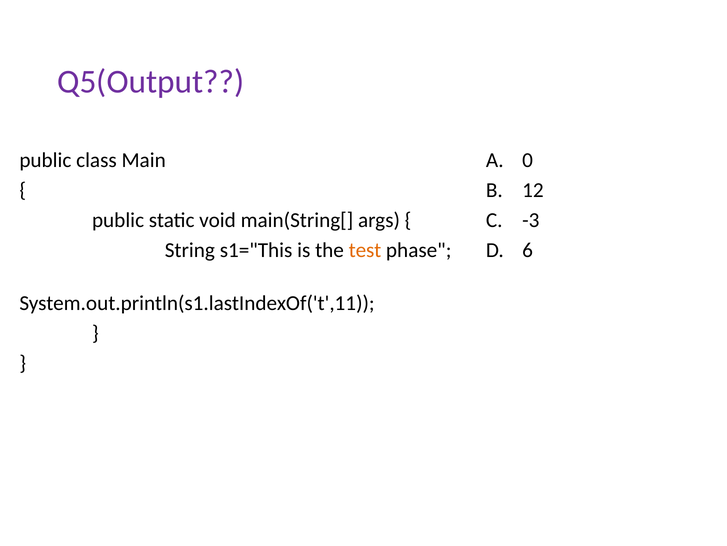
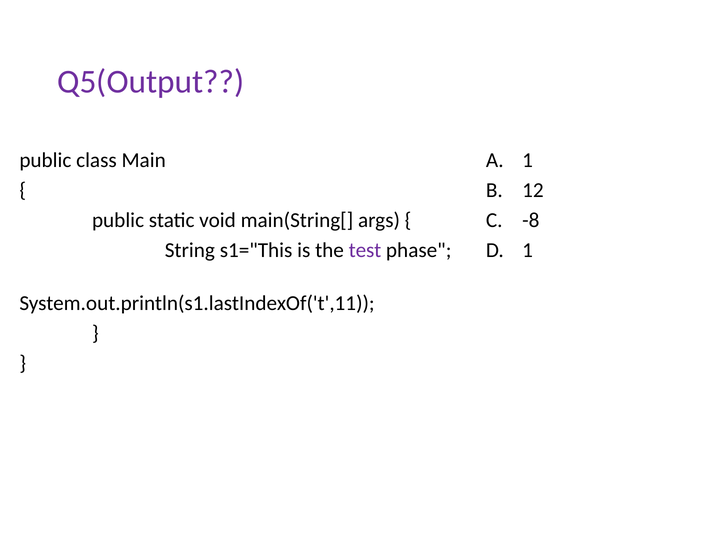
0 at (528, 160): 0 -> 1
-3: -3 -> -8
test colour: orange -> purple
6 at (528, 250): 6 -> 1
